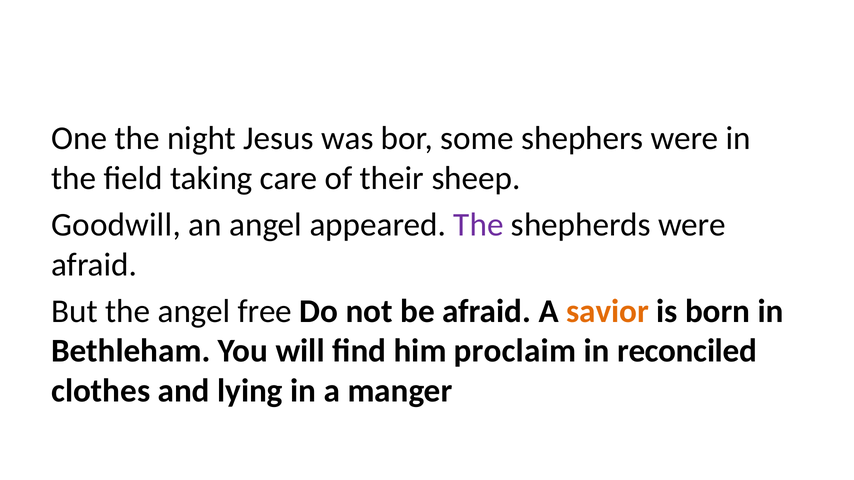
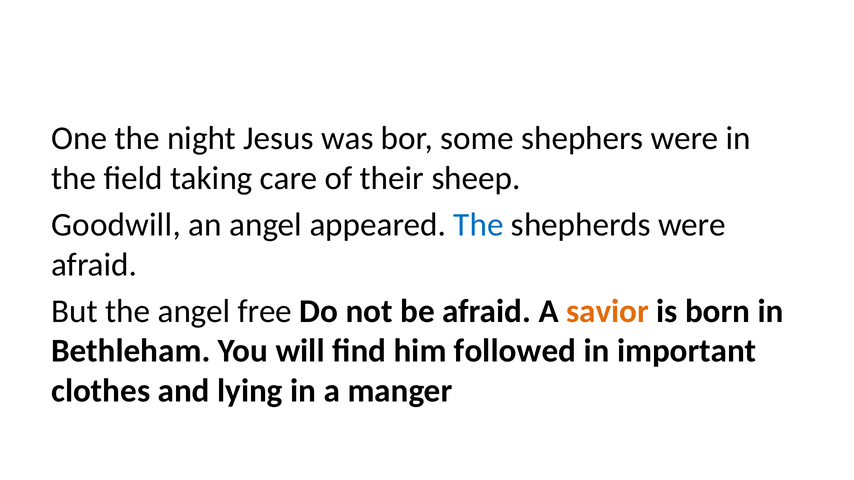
The at (478, 225) colour: purple -> blue
proclaim: proclaim -> followed
reconciled: reconciled -> important
